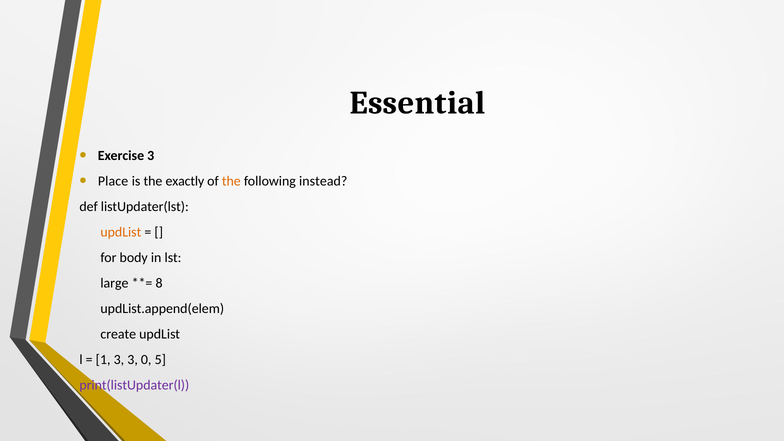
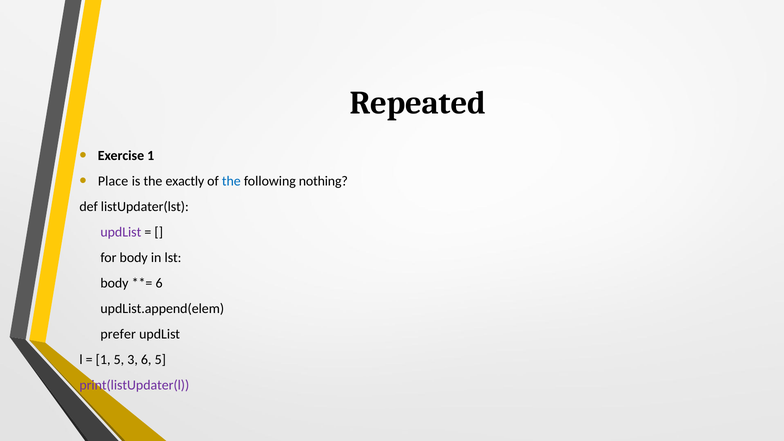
Essential: Essential -> Repeated
Exercise 3: 3 -> 1
the at (231, 181) colour: orange -> blue
instead: instead -> nothing
updList at (121, 232) colour: orange -> purple
large at (114, 283): large -> body
8 at (159, 283): 8 -> 6
create: create -> prefer
1 3: 3 -> 5
3 0: 0 -> 6
